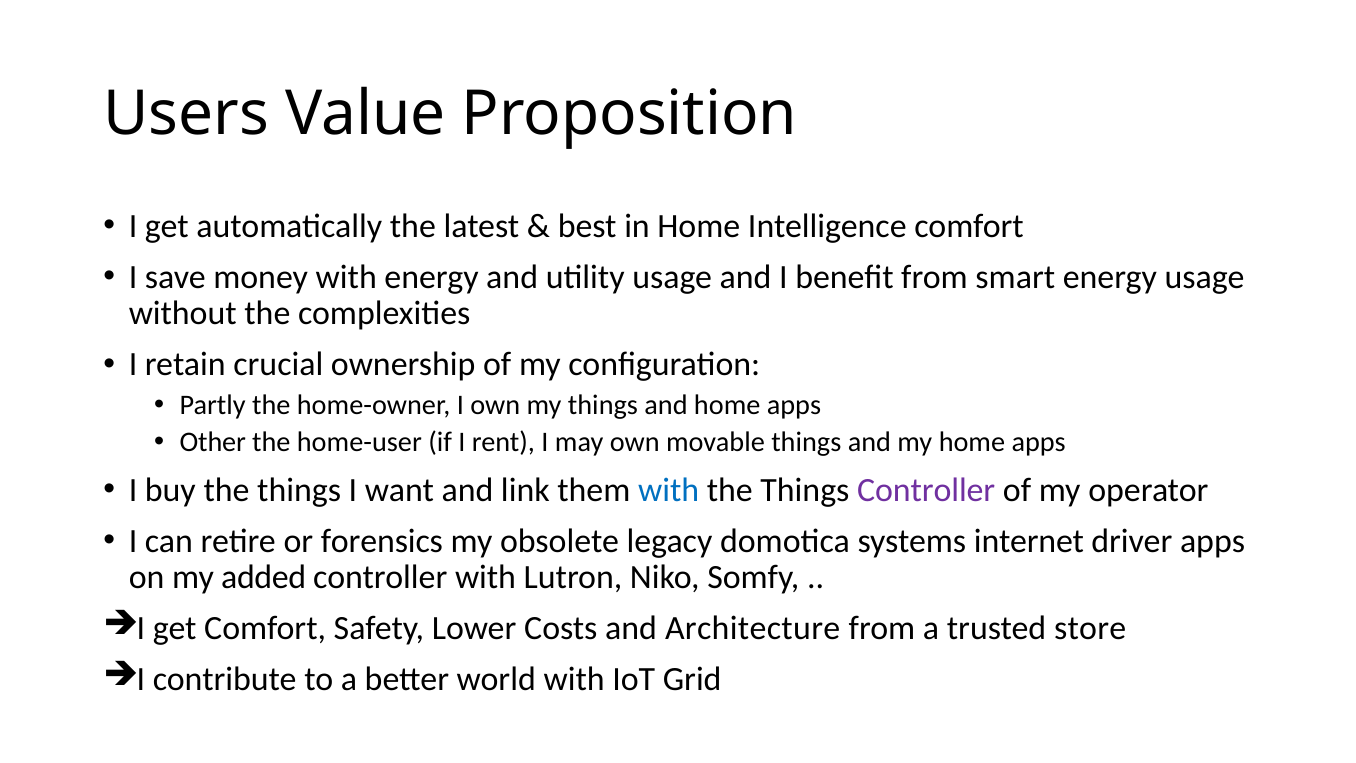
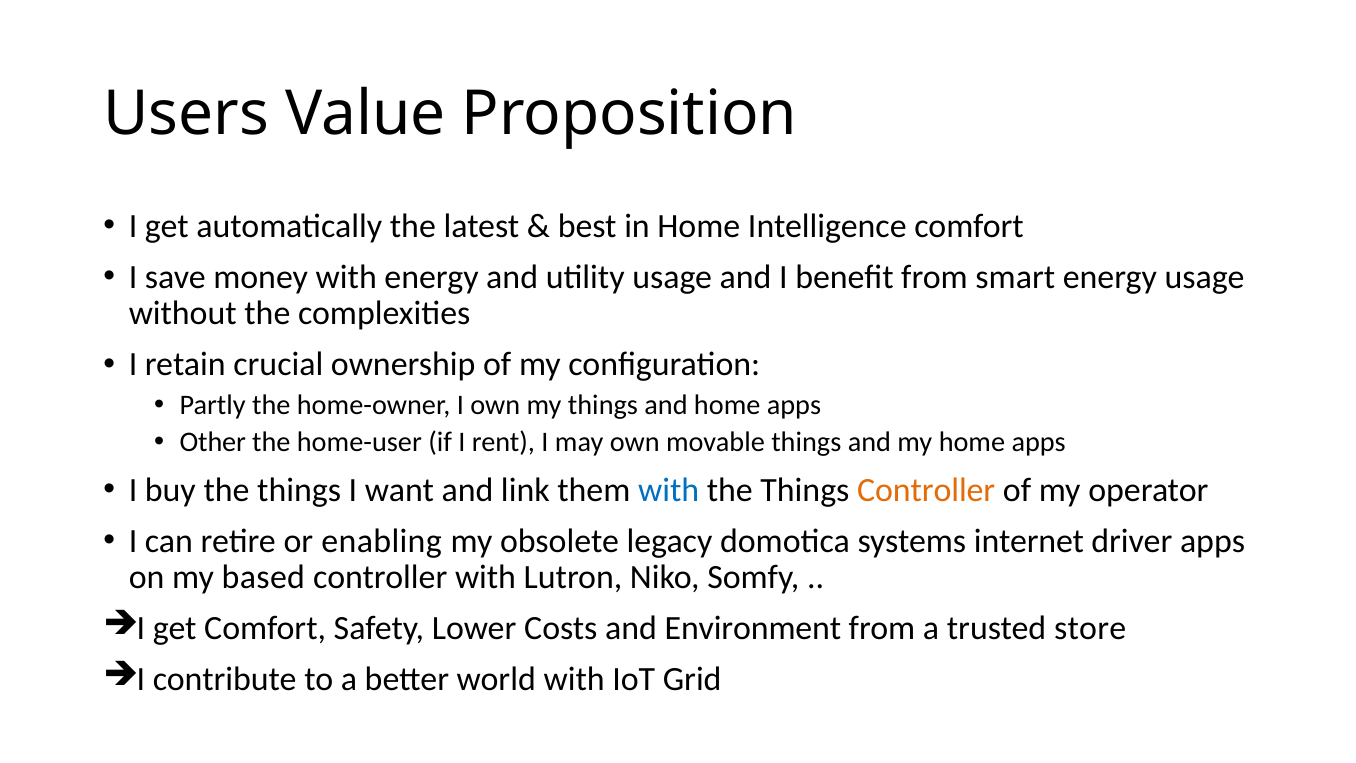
Controller at (926, 490) colour: purple -> orange
forensics: forensics -> enabling
added: added -> based
Architecture: Architecture -> Environment
